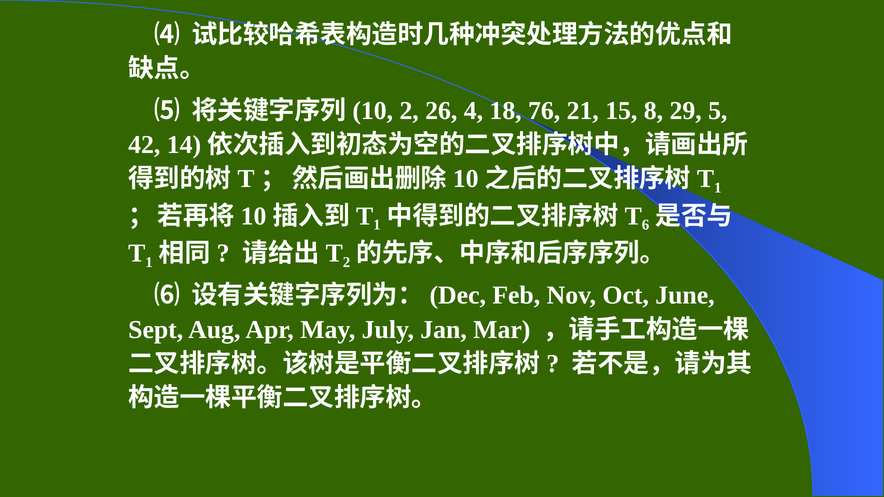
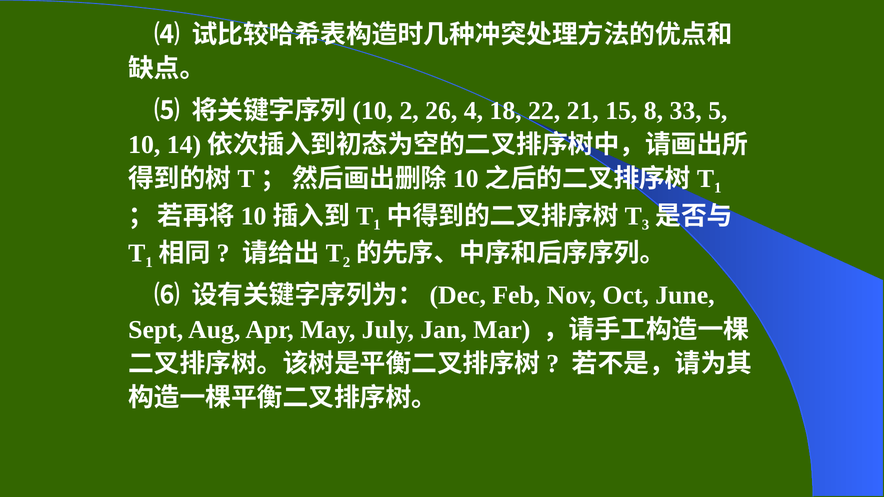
76: 76 -> 22
29: 29 -> 33
42 at (144, 145): 42 -> 10
6: 6 -> 3
